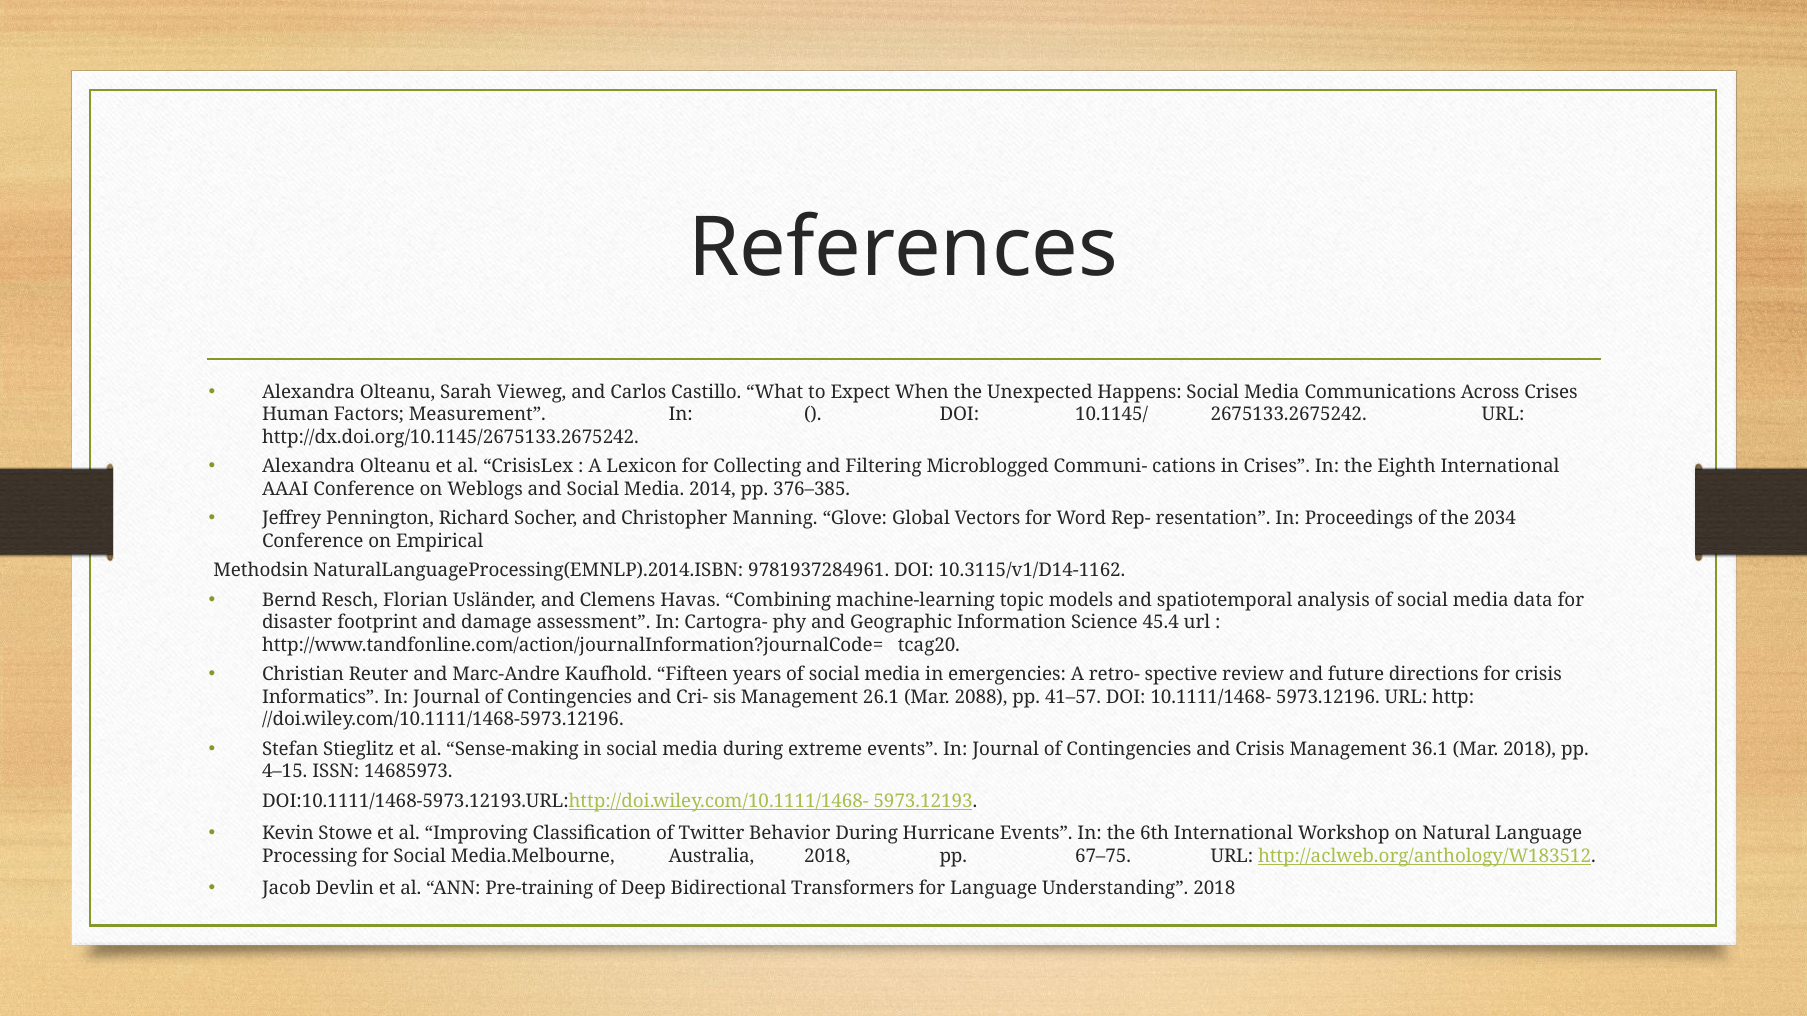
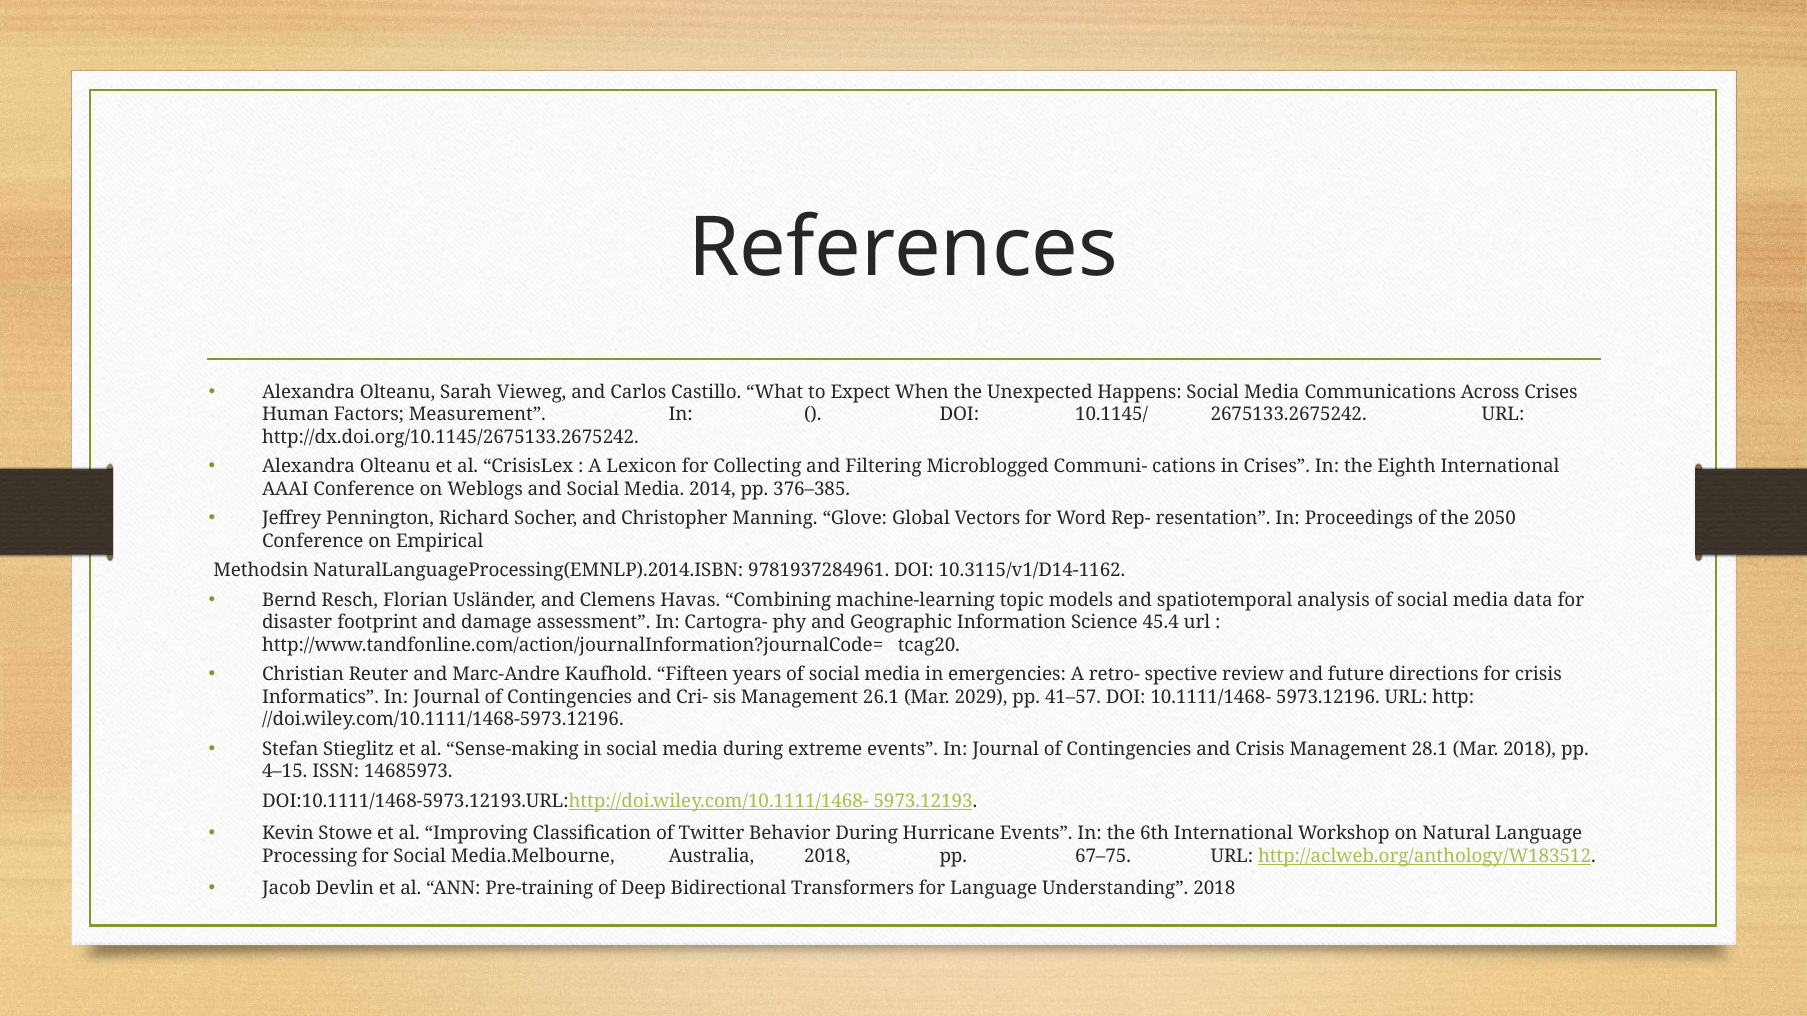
2034: 2034 -> 2050
2088: 2088 -> 2029
36.1: 36.1 -> 28.1
